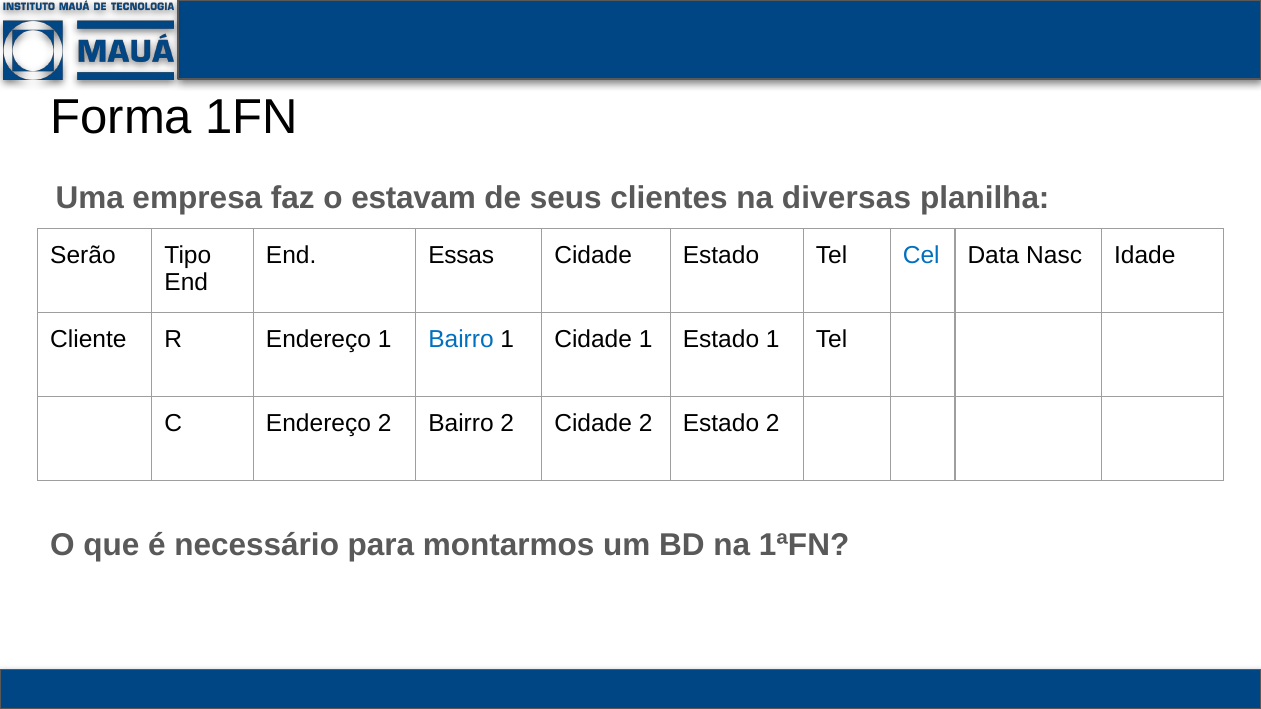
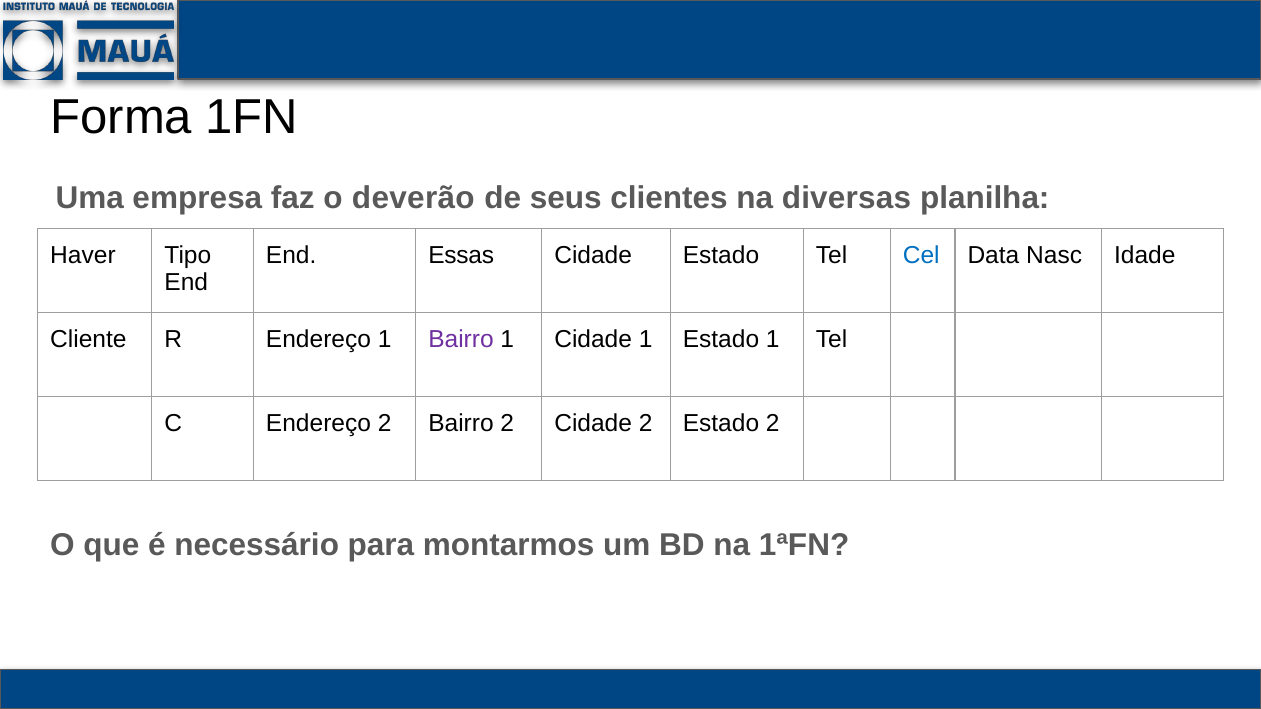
estavam: estavam -> deverão
Serão: Serão -> Haver
Bairro at (461, 339) colour: blue -> purple
